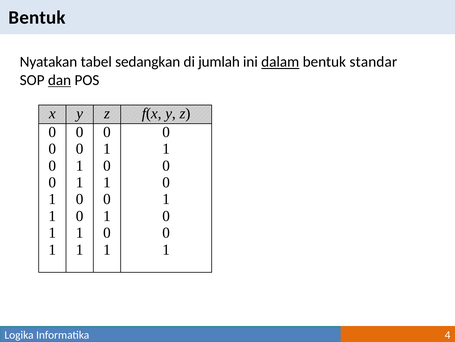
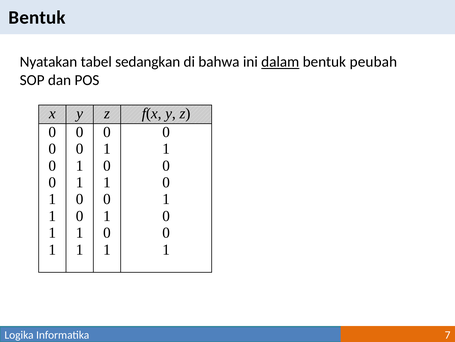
jumlah: jumlah -> bahwa
standar: standar -> peubah
dan underline: present -> none
4: 4 -> 7
